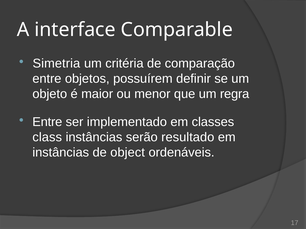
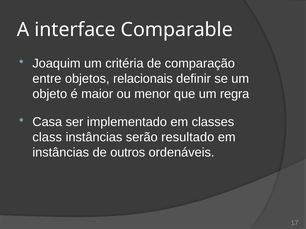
Simetria: Simetria -> Joaquim
possuírem: possuírem -> relacionais
Entre at (47, 122): Entre -> Casa
object: object -> outros
